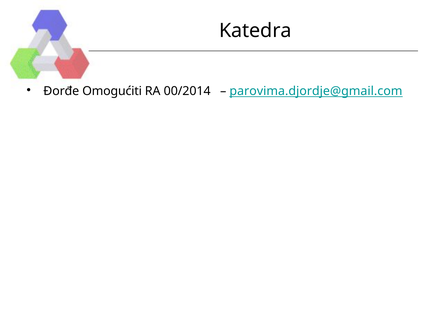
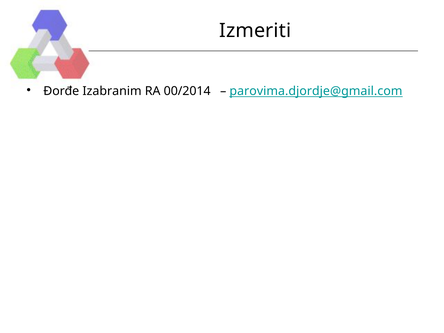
Katedra: Katedra -> Izmeriti
Omogućiti: Omogućiti -> Izabranim
